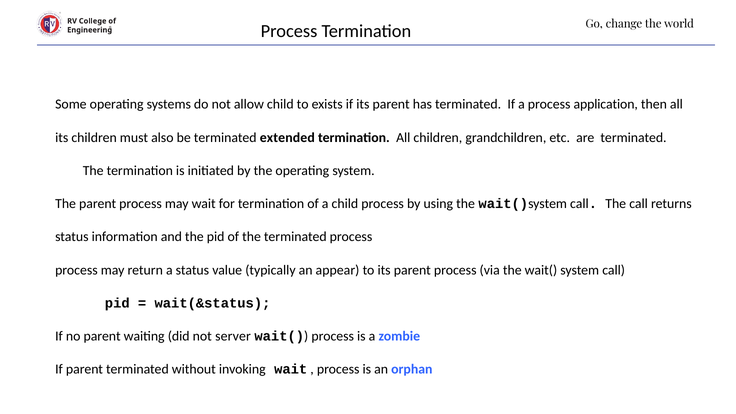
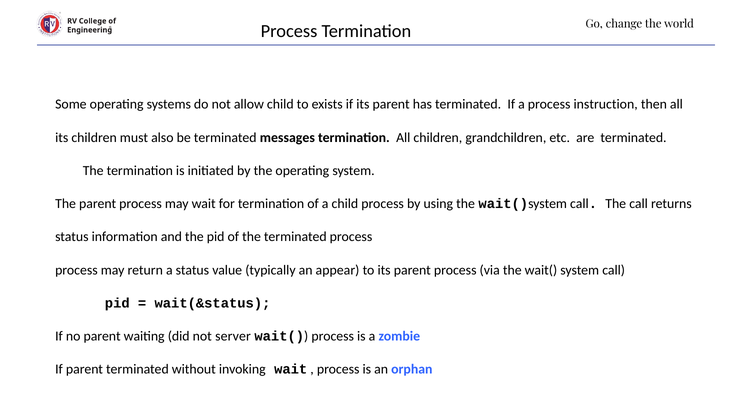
application: application -> instruction
extended: extended -> messages
